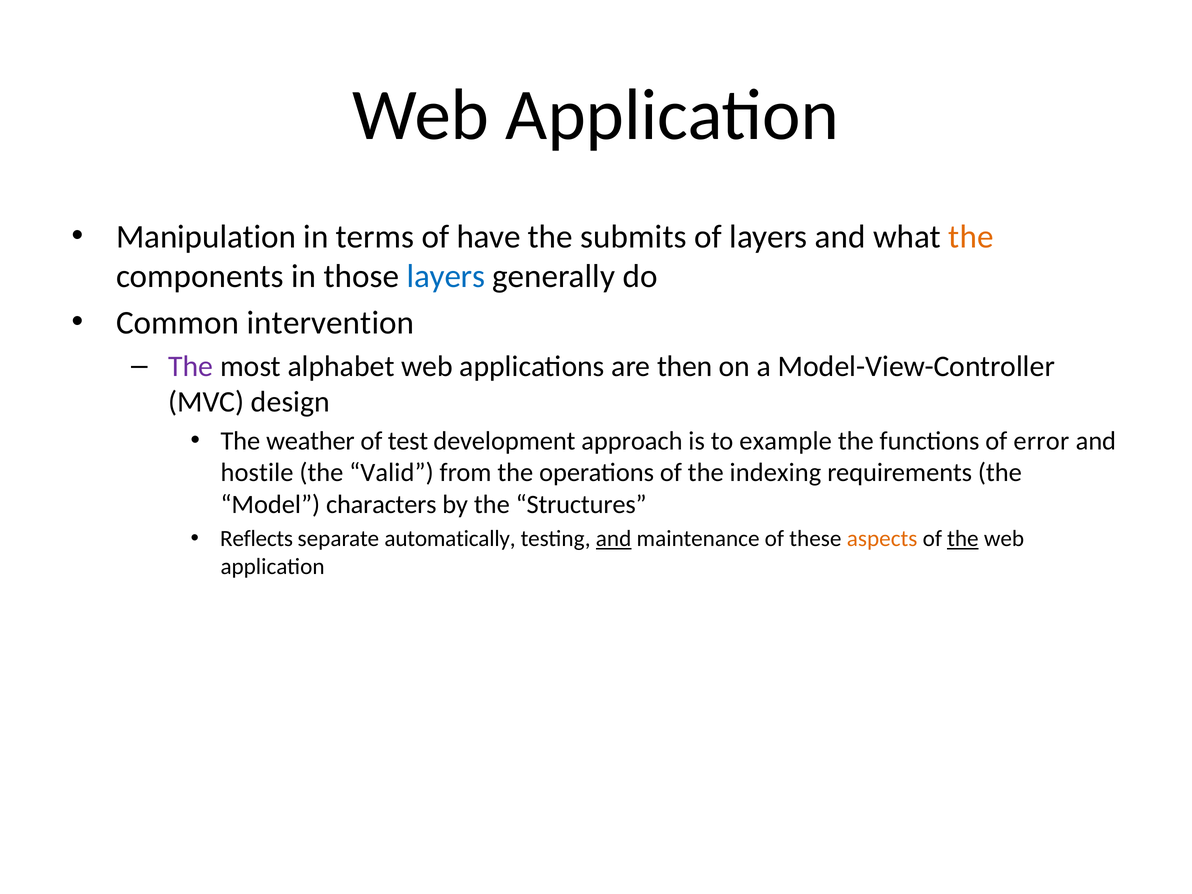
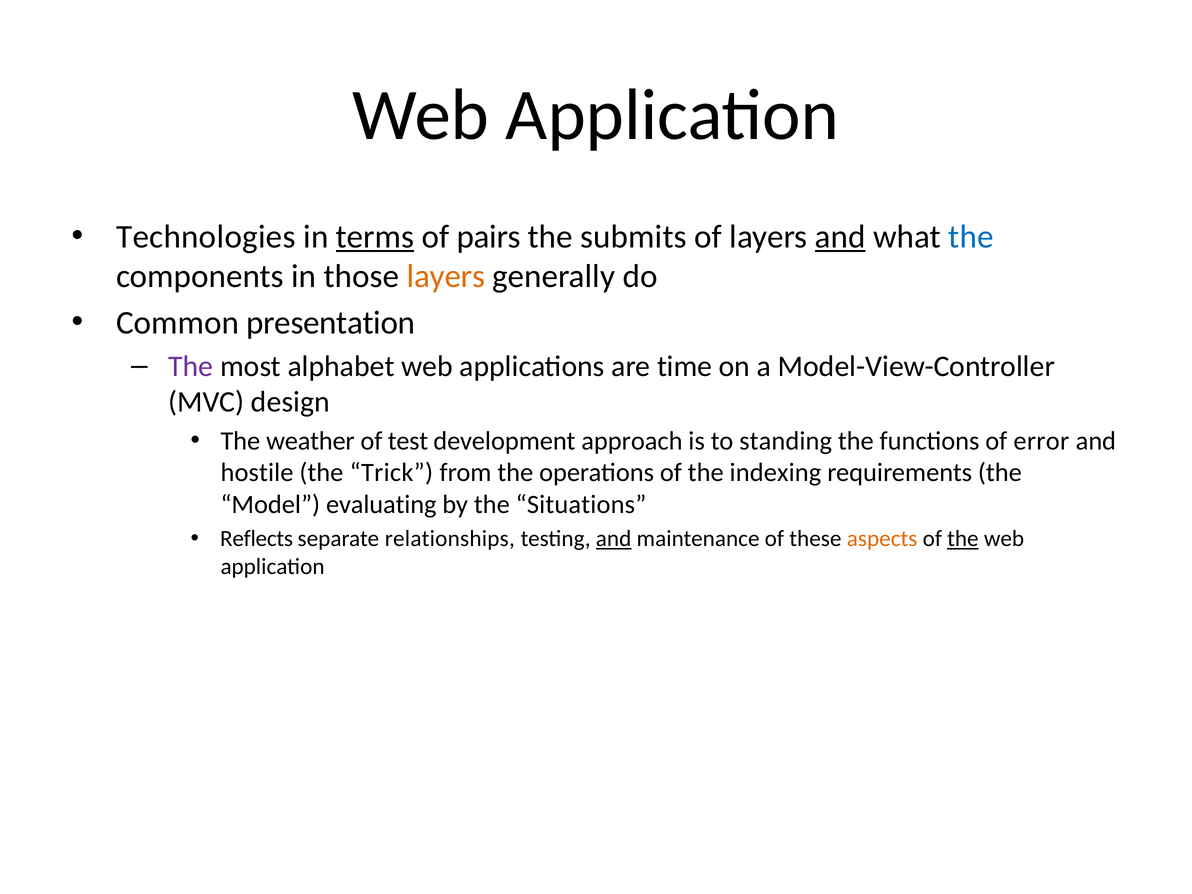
Manipulation: Manipulation -> Technologies
terms underline: none -> present
have: have -> pairs
and at (840, 237) underline: none -> present
the at (971, 237) colour: orange -> blue
layers at (446, 277) colour: blue -> orange
intervention: intervention -> presentation
then: then -> time
example: example -> standing
Valid: Valid -> Trick
characters: characters -> evaluating
Structures: Structures -> Situations
automatically: automatically -> relationships
